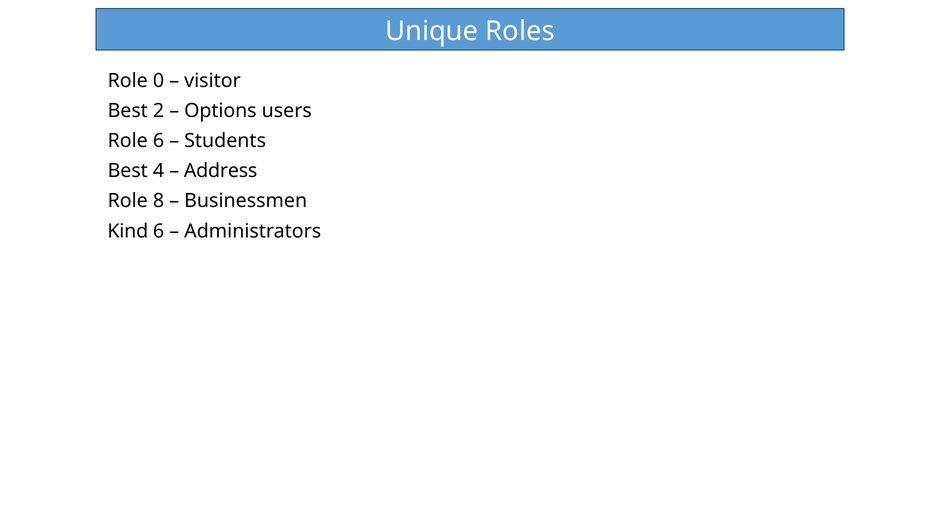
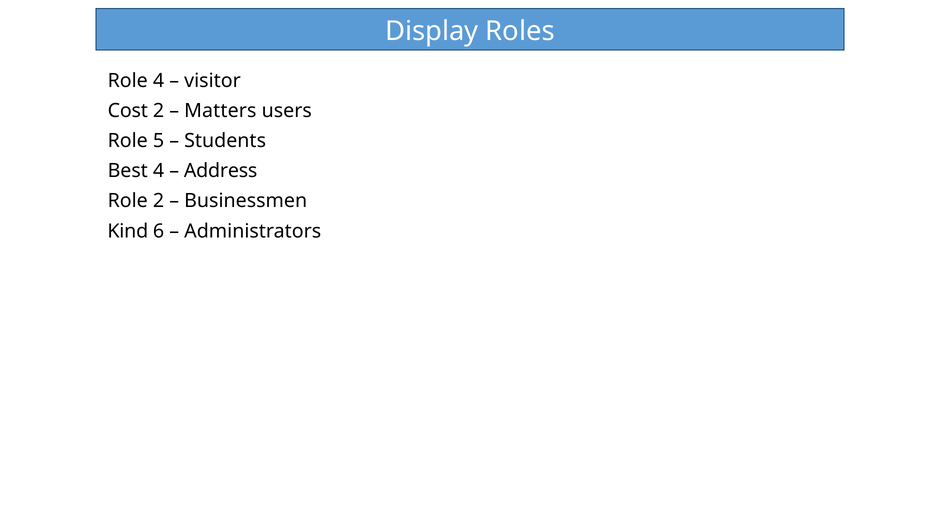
Unique: Unique -> Display
Role 0: 0 -> 4
Best at (128, 111): Best -> Cost
Options: Options -> Matters
Role 6: 6 -> 5
Role 8: 8 -> 2
